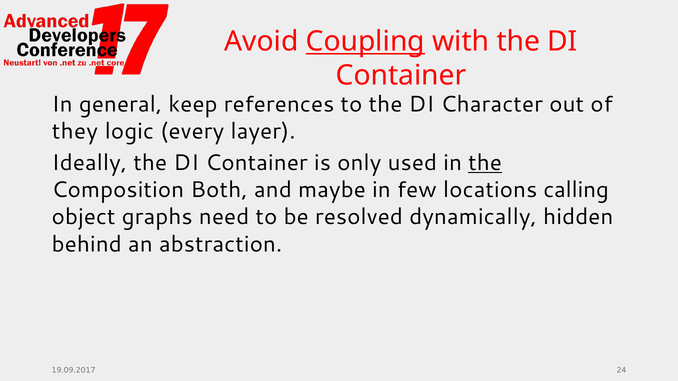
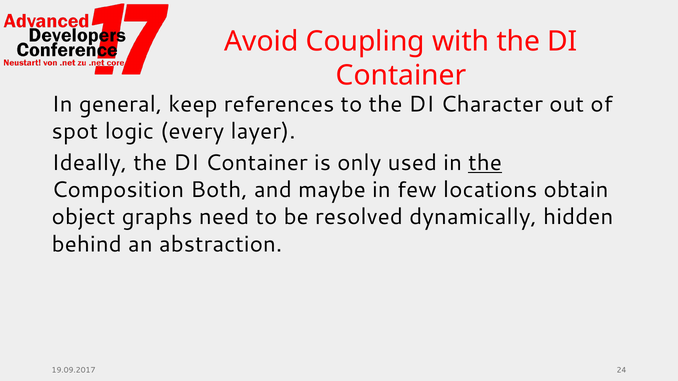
Coupling underline: present -> none
they: they -> spot
calling: calling -> obtain
